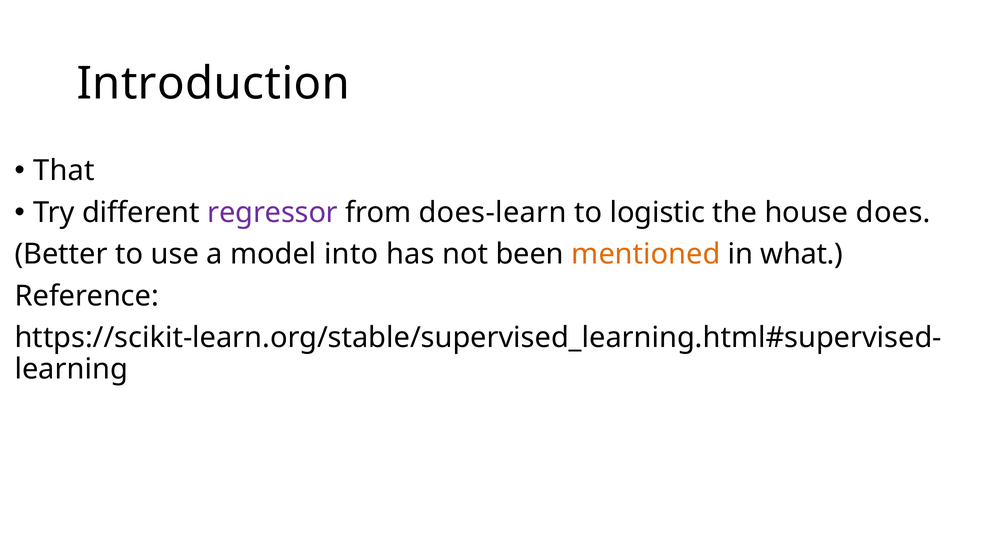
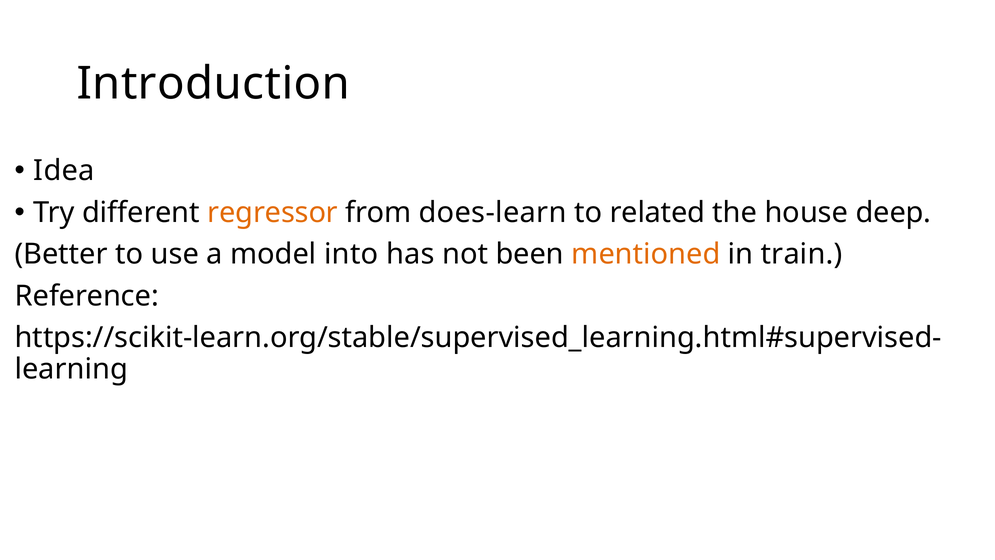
That: That -> Idea
regressor colour: purple -> orange
logistic: logistic -> related
does: does -> deep
what: what -> train
